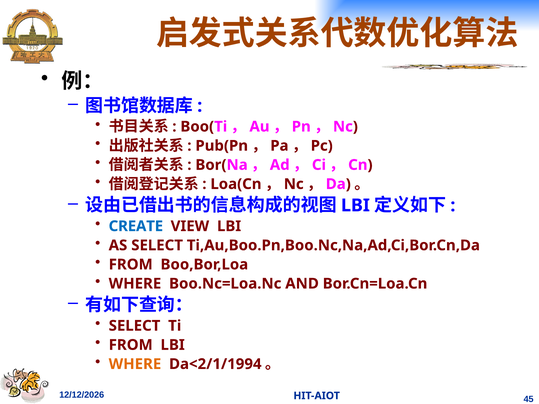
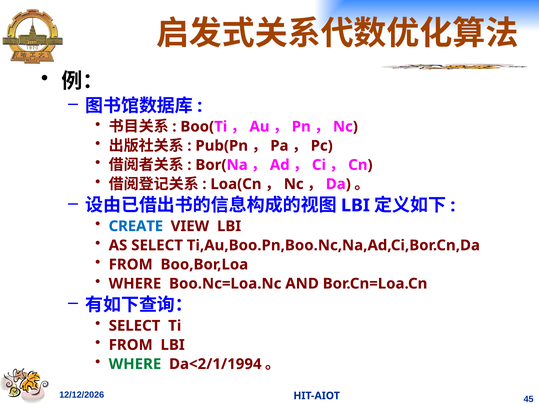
WHERE at (135, 364) colour: orange -> green
